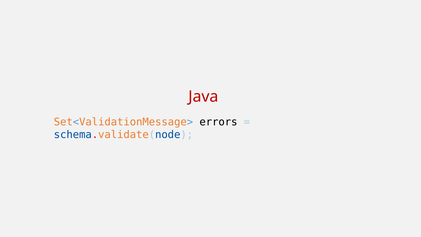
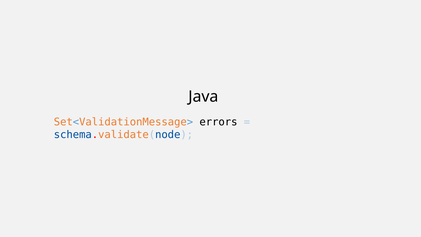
Java colour: red -> black
